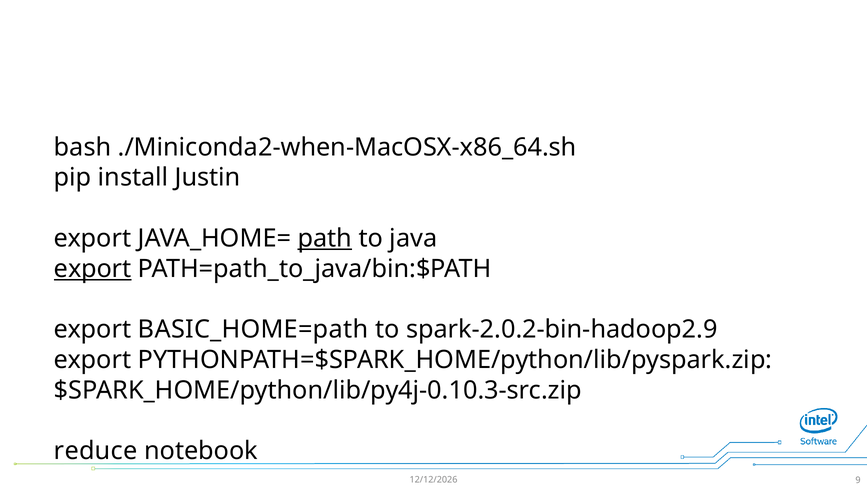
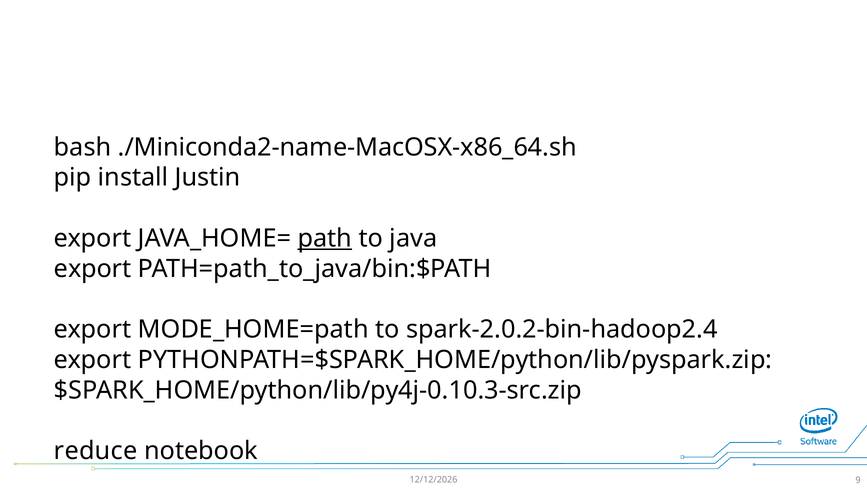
./Miniconda2-when-MacOSX-x86_64.sh: ./Miniconda2-when-MacOSX-x86_64.sh -> ./Miniconda2-name-MacOSX-x86_64.sh
export at (93, 269) underline: present -> none
BASIC_HOME=path: BASIC_HOME=path -> MODE_HOME=path
spark-2.0.2-bin-hadoop2.9: spark-2.0.2-bin-hadoop2.9 -> spark-2.0.2-bin-hadoop2.4
